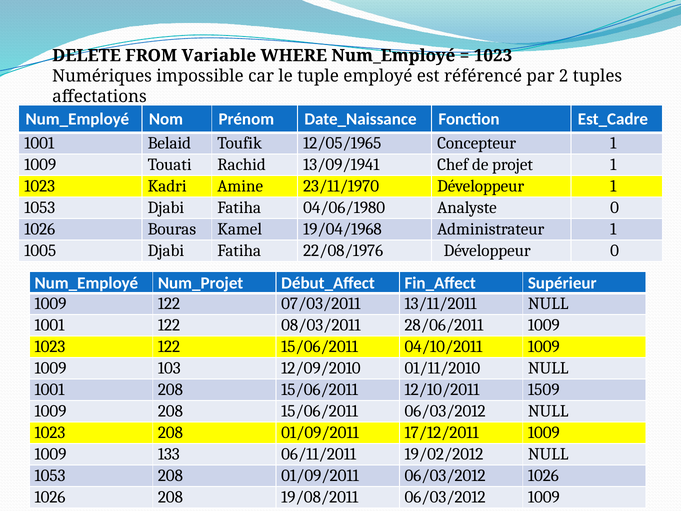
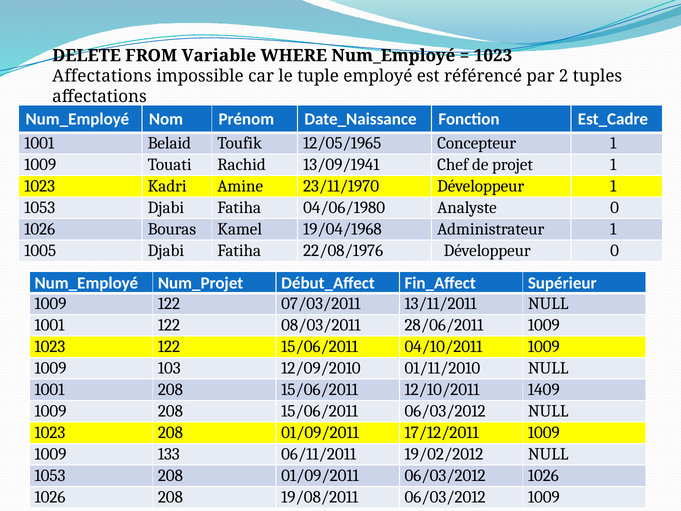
Numériques at (102, 76): Numériques -> Affectations
1509: 1509 -> 1409
